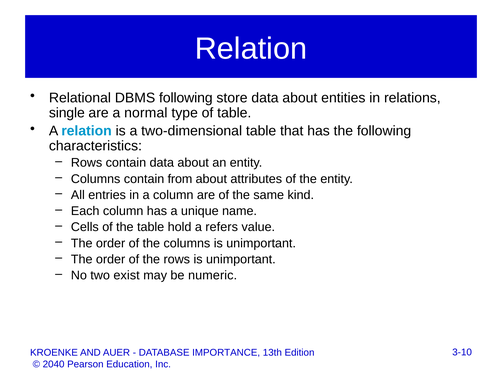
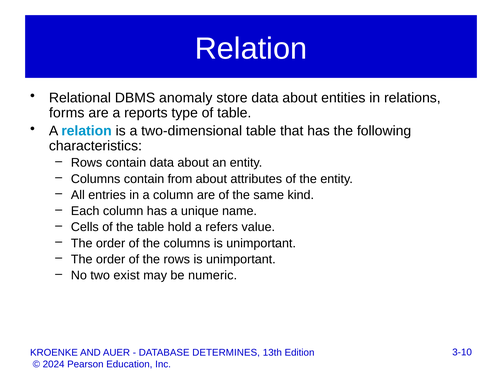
DBMS following: following -> anomaly
single: single -> forms
normal: normal -> reports
IMPORTANCE: IMPORTANCE -> DETERMINES
2040: 2040 -> 2024
